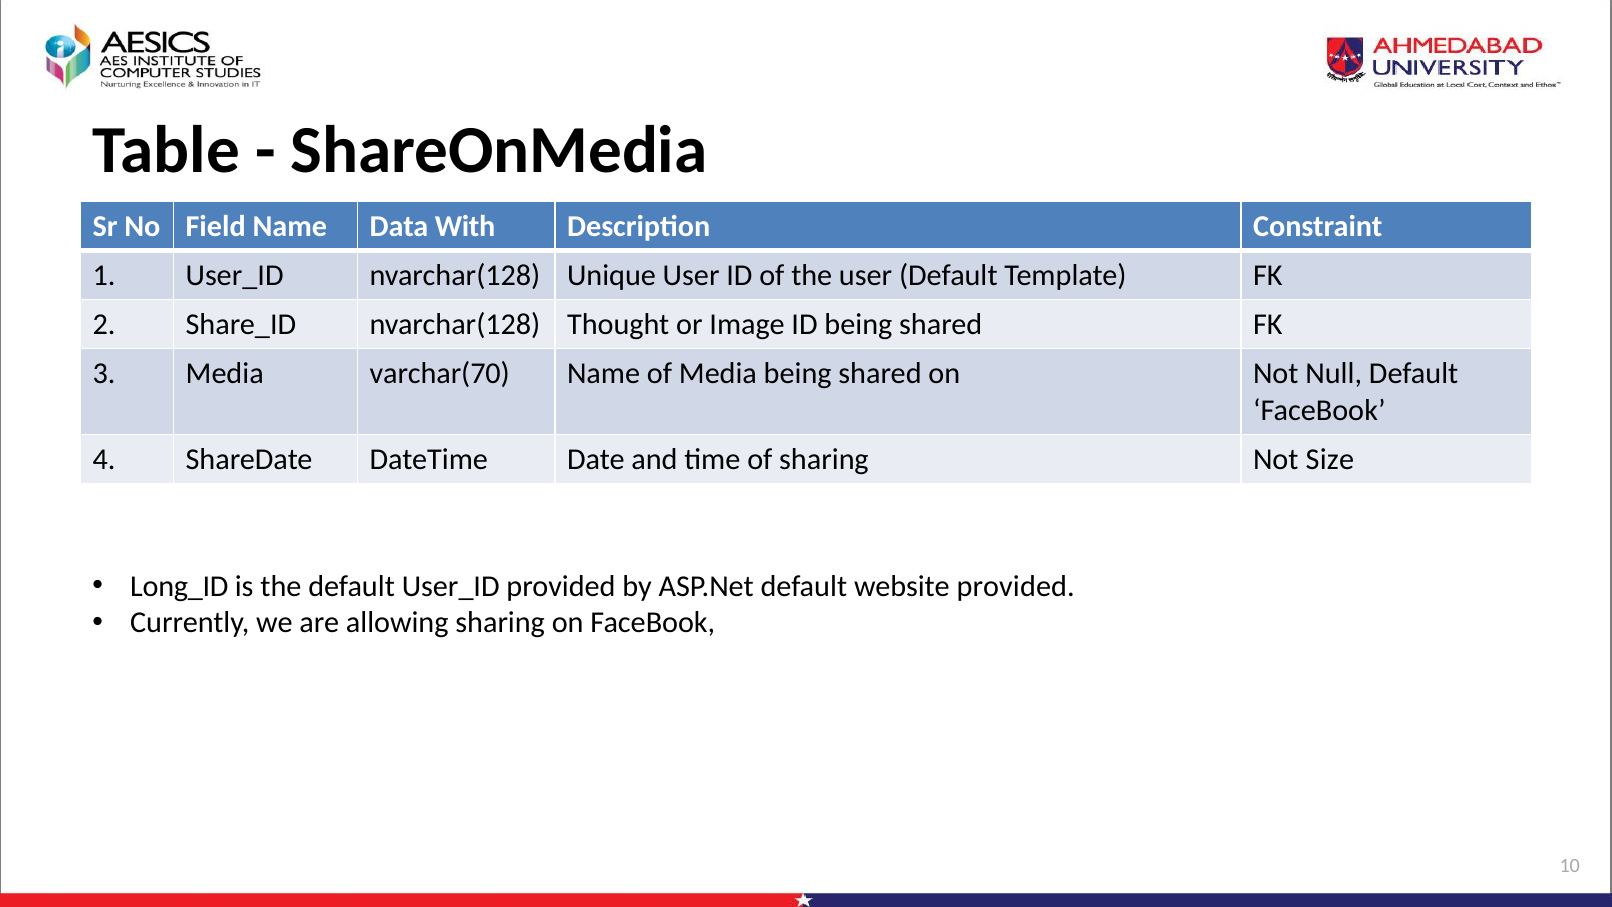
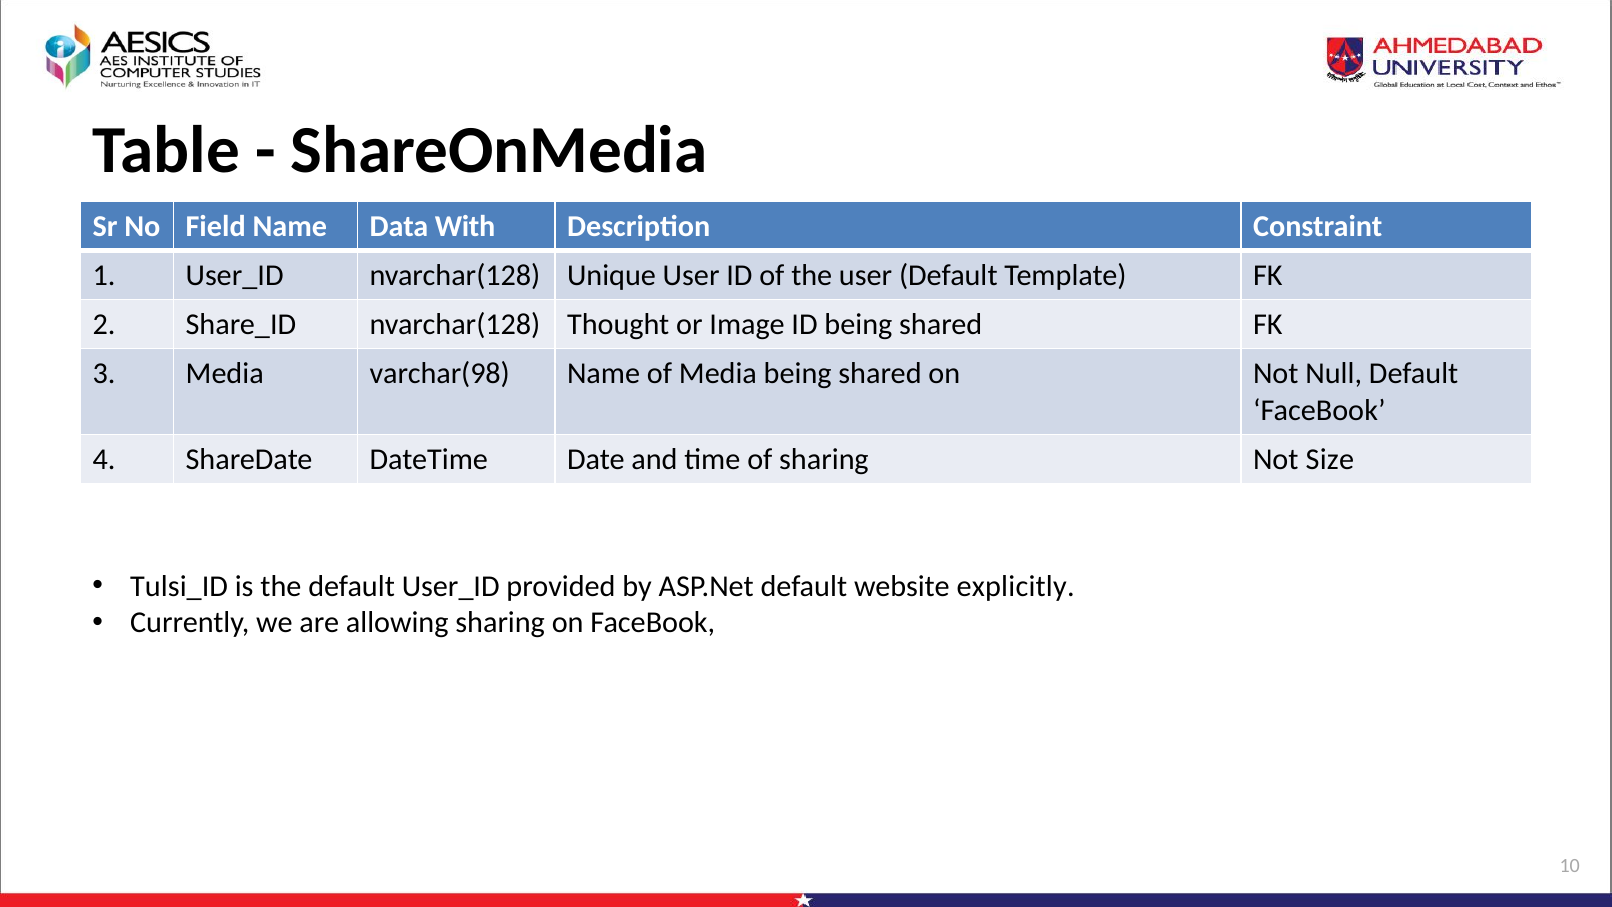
varchar(70: varchar(70 -> varchar(98
Long_ID: Long_ID -> Tulsi_ID
website provided: provided -> explicitly
